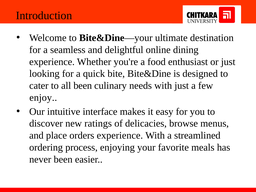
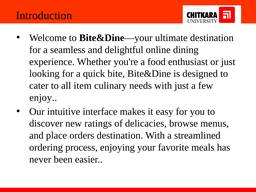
all been: been -> item
orders experience: experience -> destination
